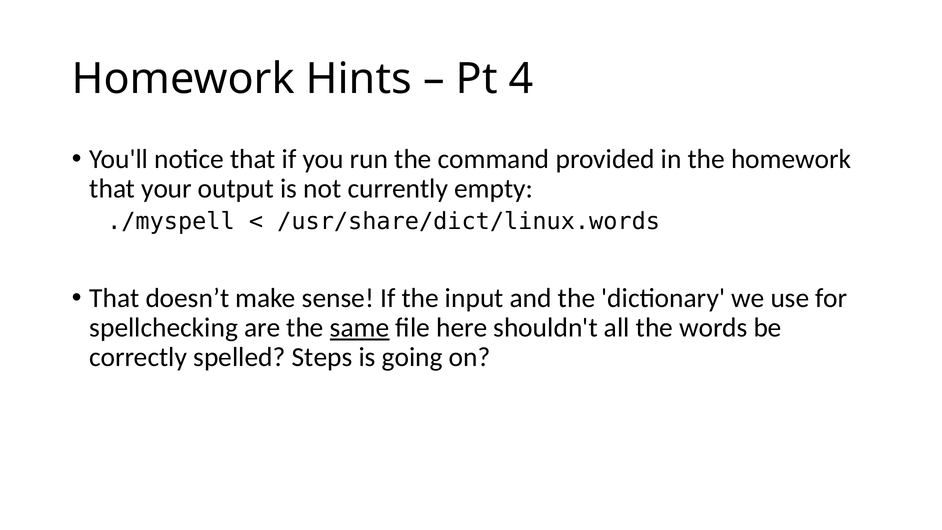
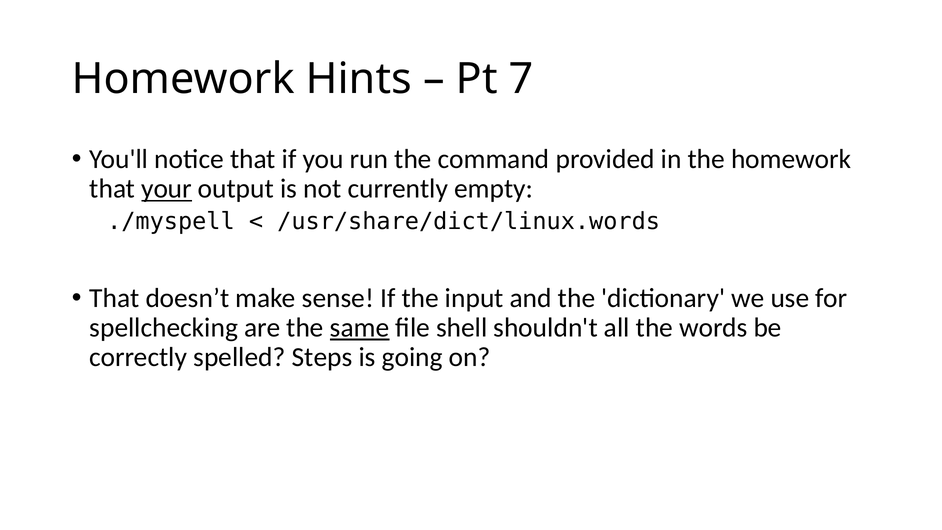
4: 4 -> 7
your underline: none -> present
here: here -> shell
